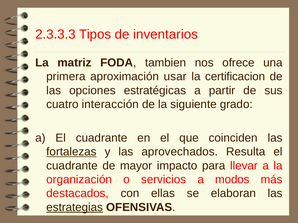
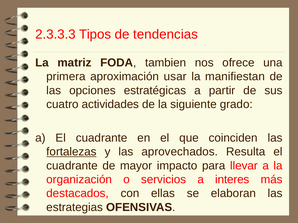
inventarios: inventarios -> tendencias
certificacion: certificacion -> manifiestan
interacción: interacción -> actividades
modos: modos -> interes
estrategias underline: present -> none
